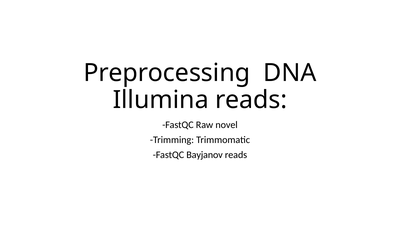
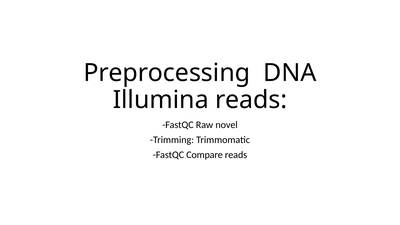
Bayjanov: Bayjanov -> Compare
